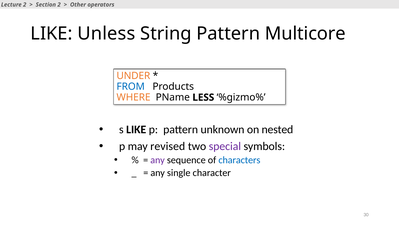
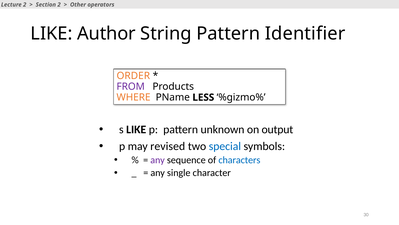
Unless: Unless -> Author
Multicore: Multicore -> Identifier
UNDER: UNDER -> ORDER
FROM colour: blue -> purple
nested: nested -> output
special colour: purple -> blue
